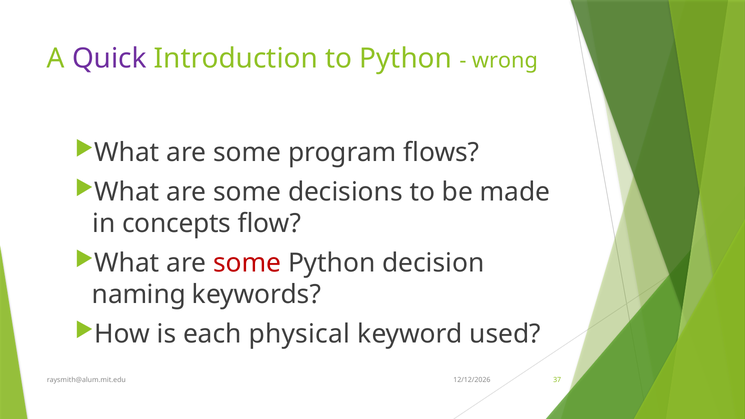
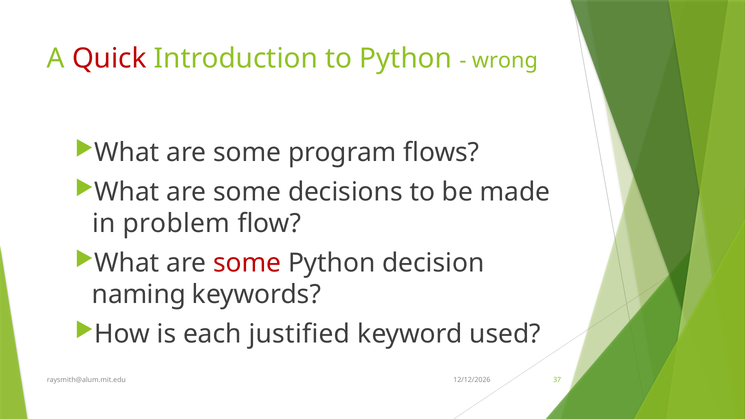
Quick colour: purple -> red
concepts: concepts -> problem
physical: physical -> justified
